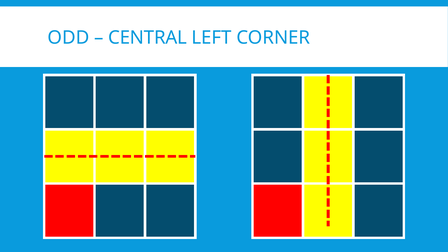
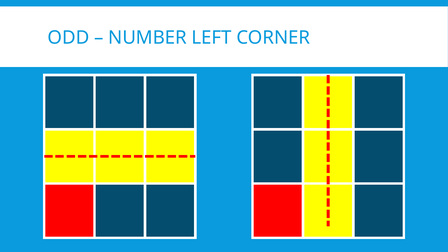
CENTRAL: CENTRAL -> NUMBER
